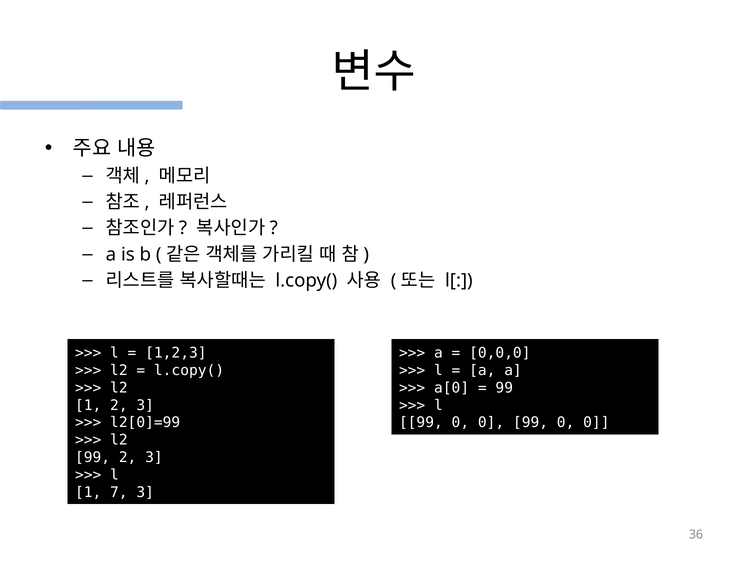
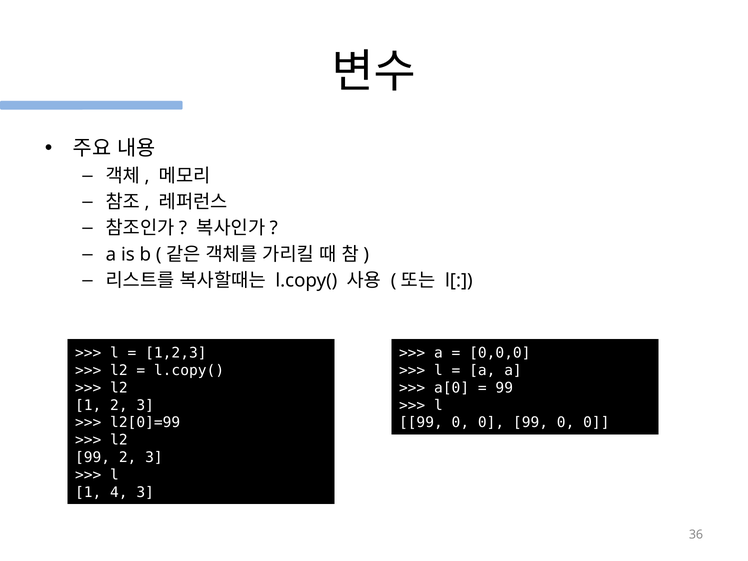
7: 7 -> 4
